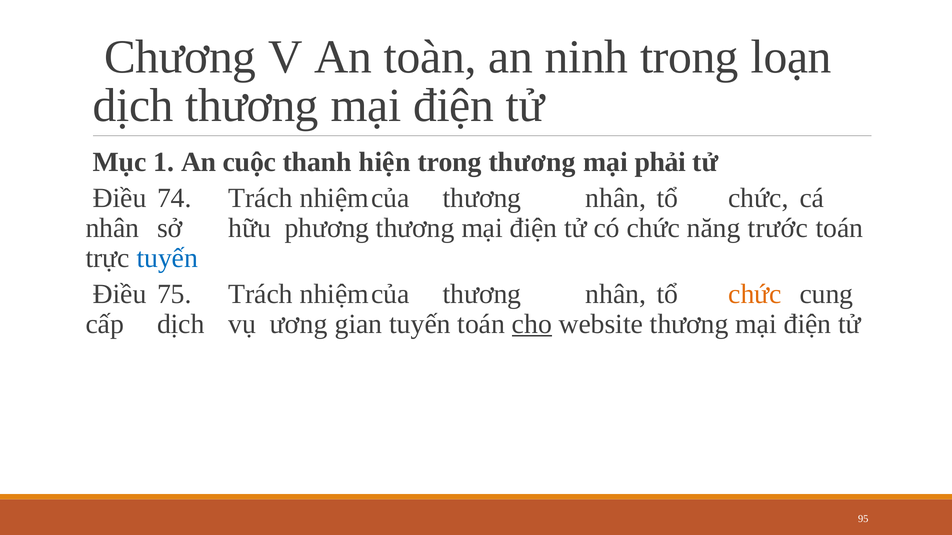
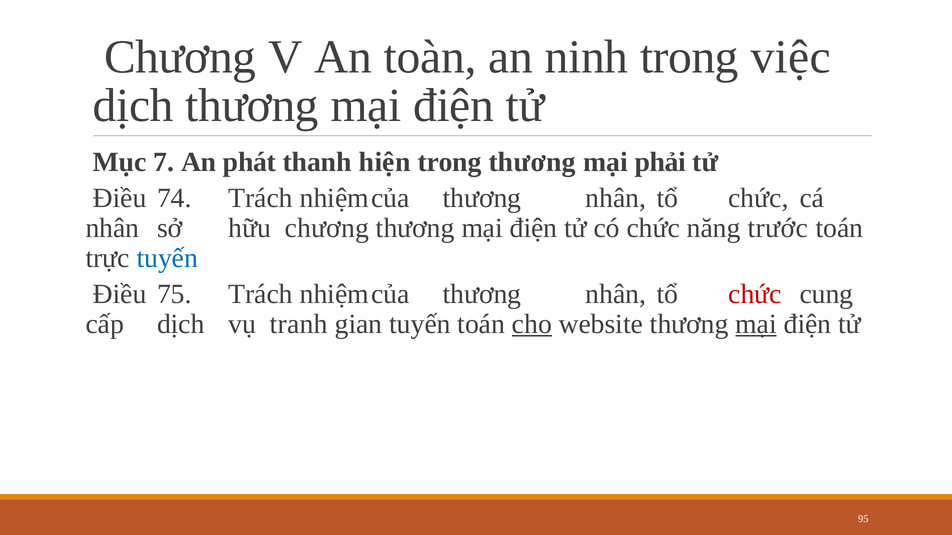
loạn: loạn -> việc
1: 1 -> 7
cuộc: cuộc -> phát
hữu phương: phương -> chương
chức at (755, 294) colour: orange -> red
ương: ương -> tranh
mại at (756, 324) underline: none -> present
